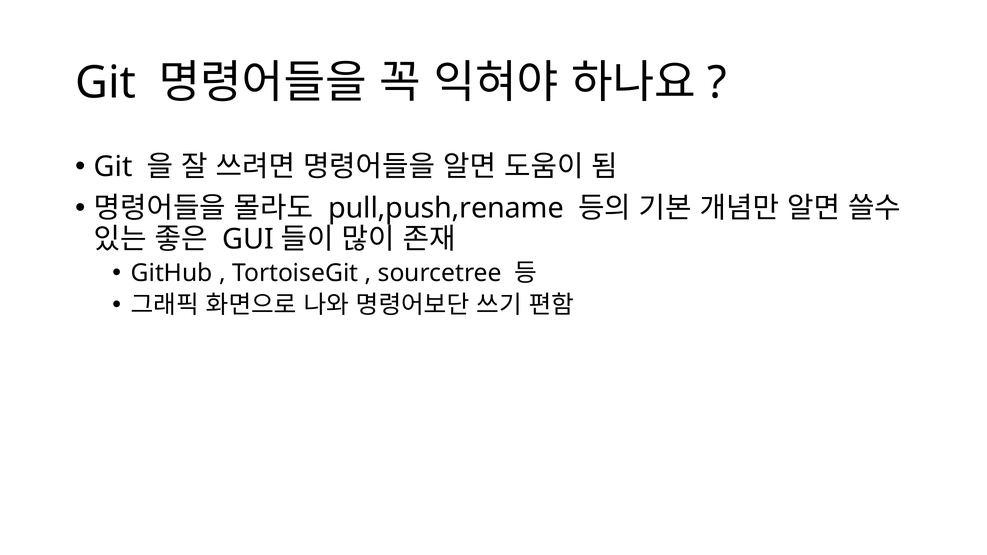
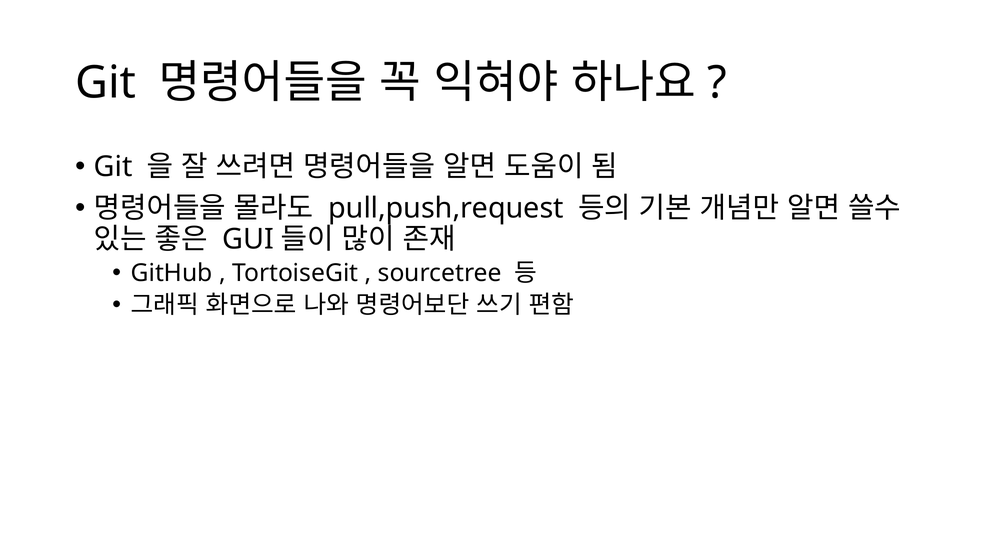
pull,push,rename: pull,push,rename -> pull,push,request
